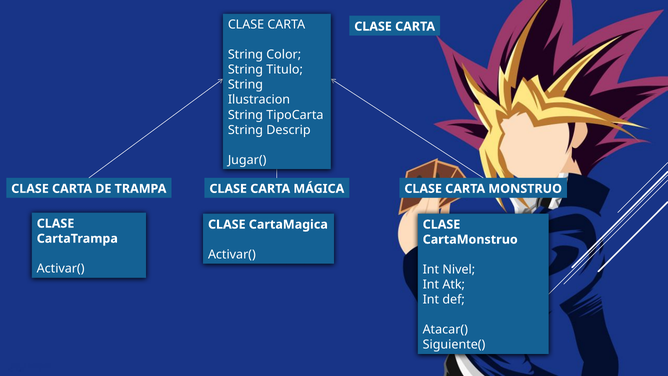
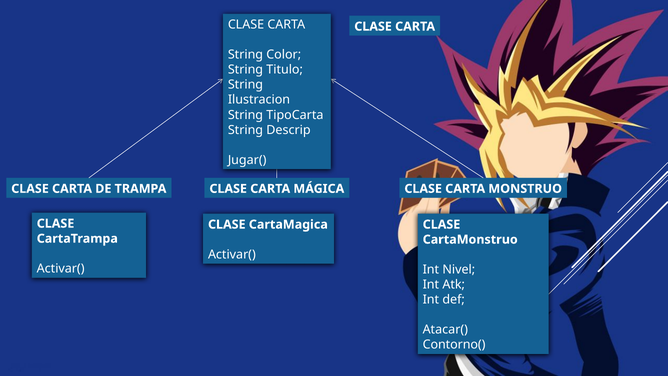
Siguiente(: Siguiente( -> Contorno(
